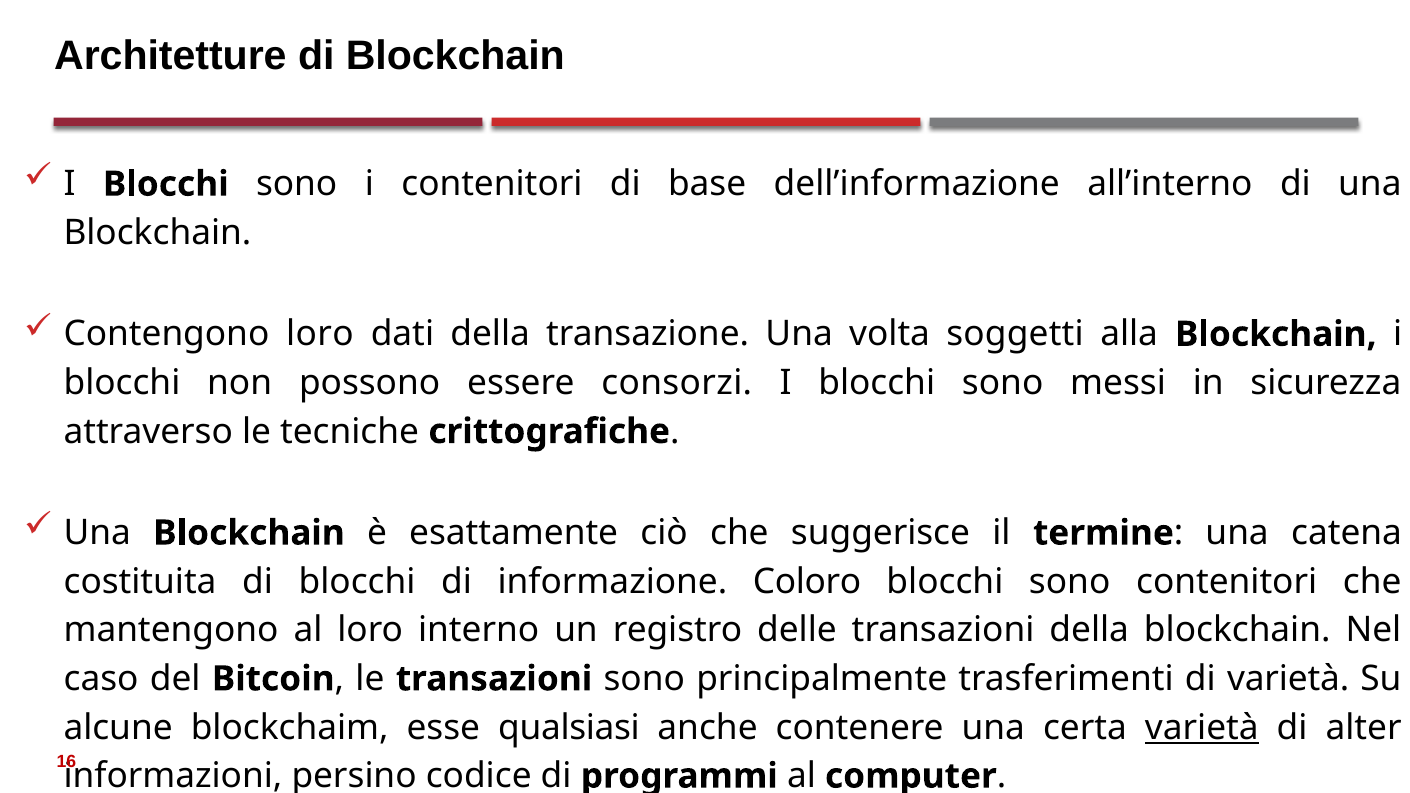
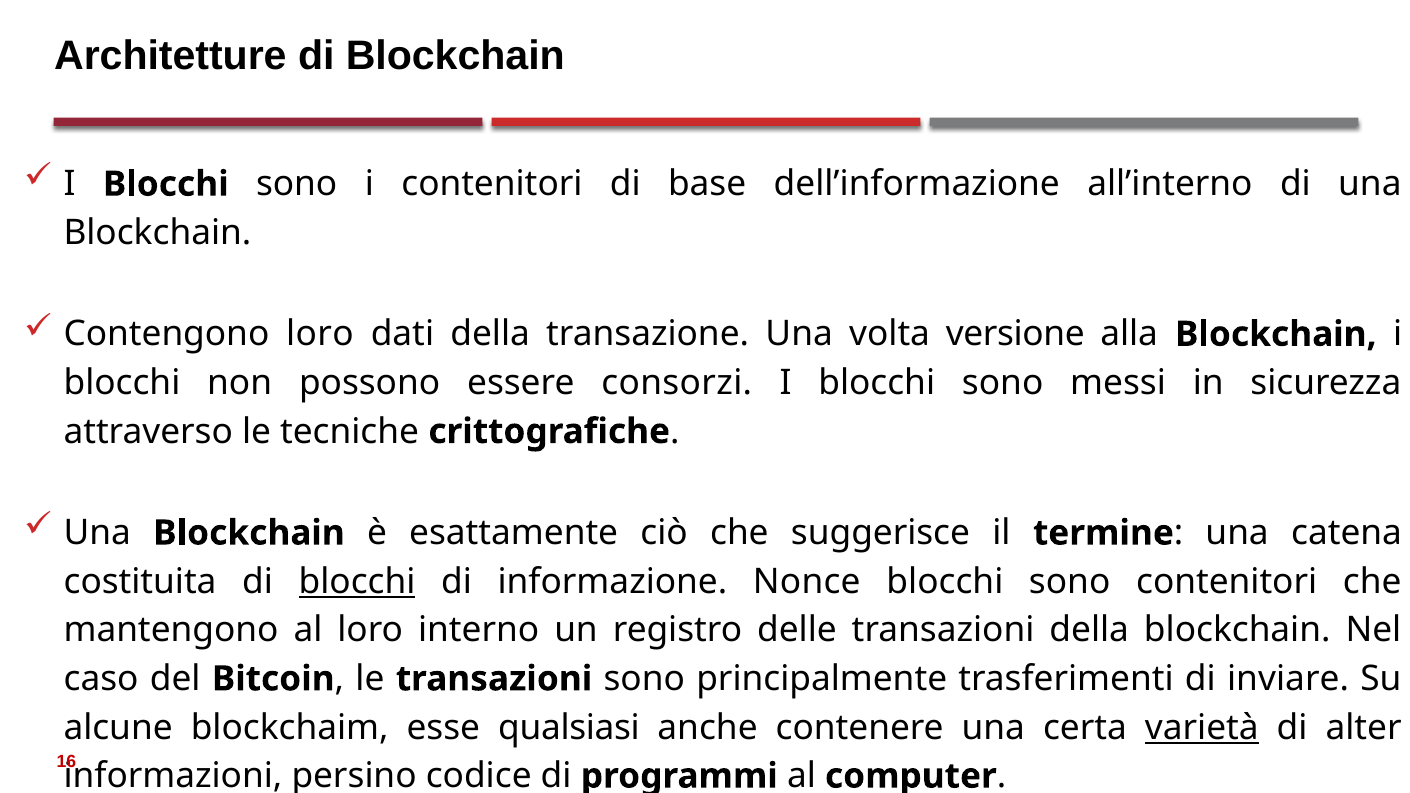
soggetti: soggetti -> versione
blocchi at (357, 582) underline: none -> present
Coloro: Coloro -> Nonce
di varietà: varietà -> inviare
